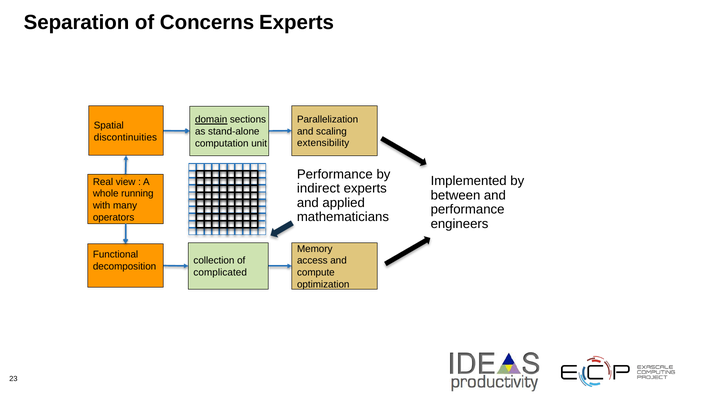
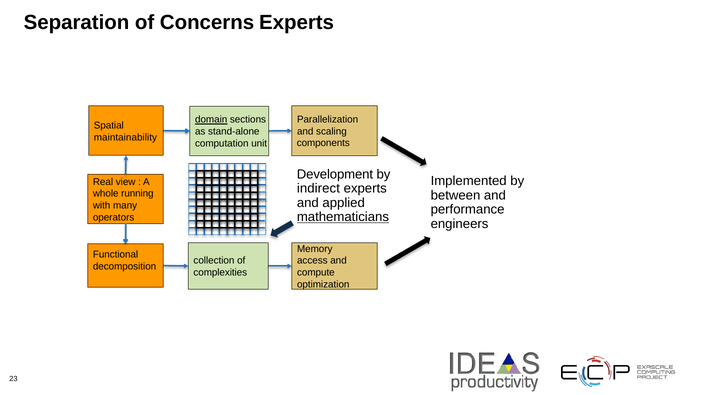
discontinuities: discontinuities -> maintainability
extensibility: extensibility -> components
Performance at (335, 174): Performance -> Development
mathematicians underline: none -> present
complicated: complicated -> complexities
